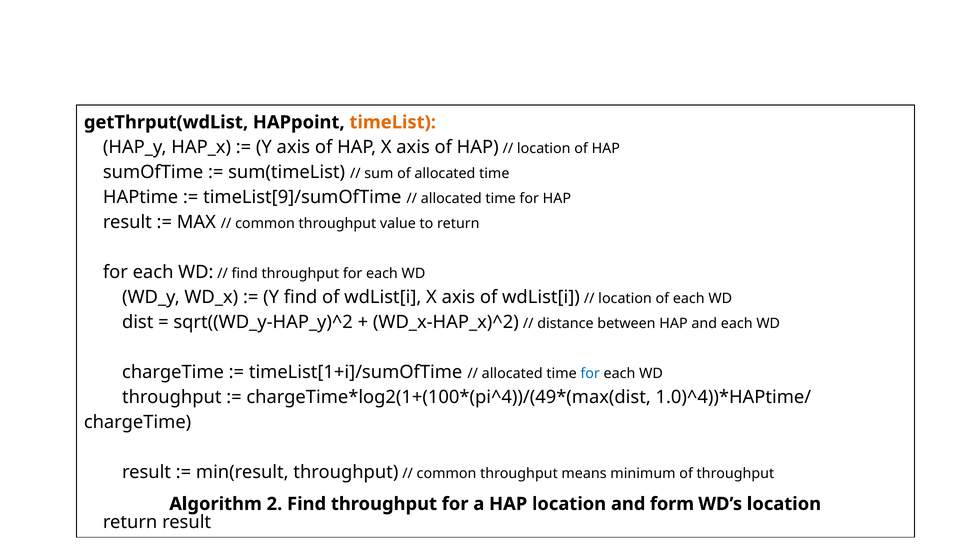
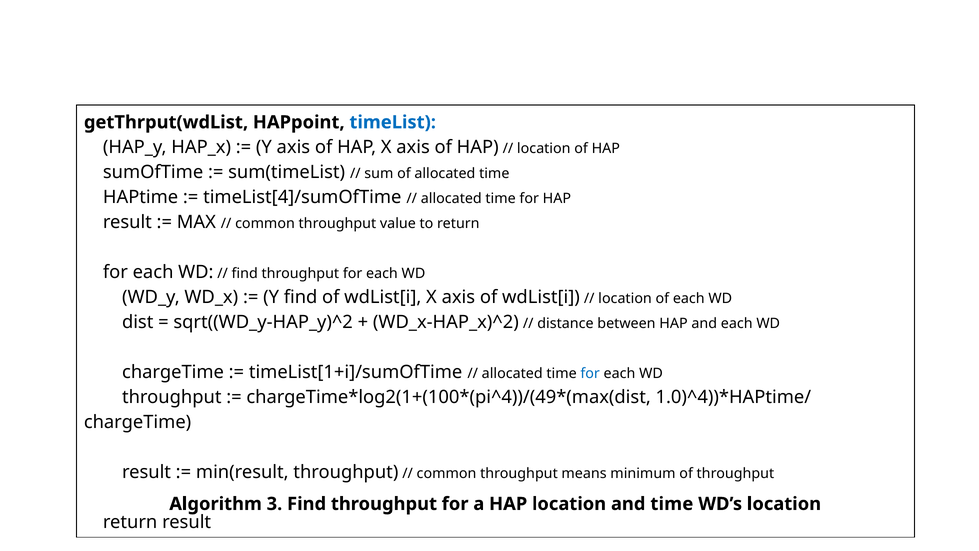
timeList colour: orange -> blue
timeList[9]/sumOfTime: timeList[9]/sumOfTime -> timeList[4]/sumOfTime
2: 2 -> 3
and form: form -> time
